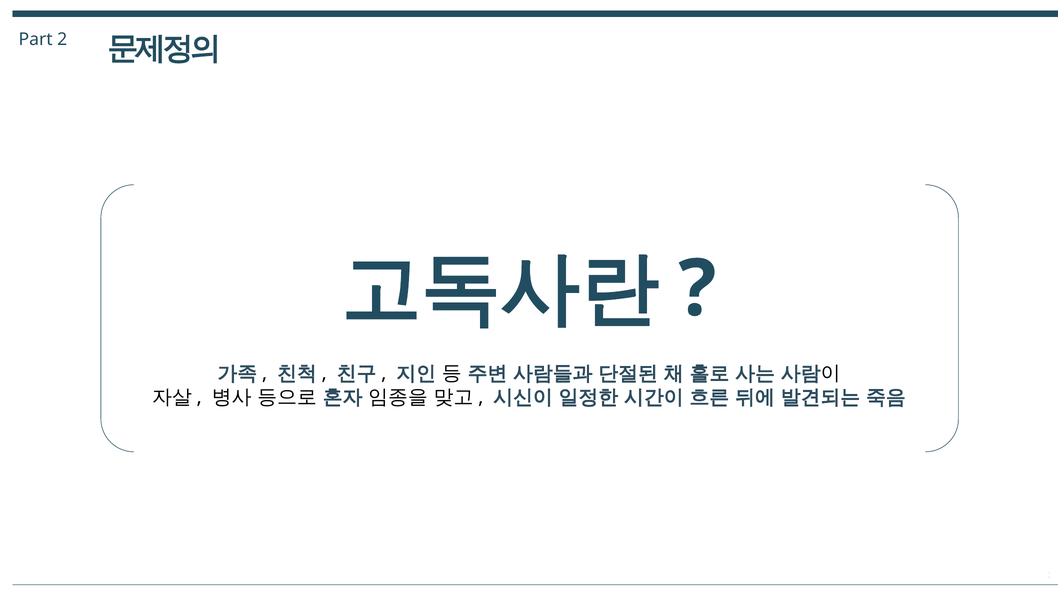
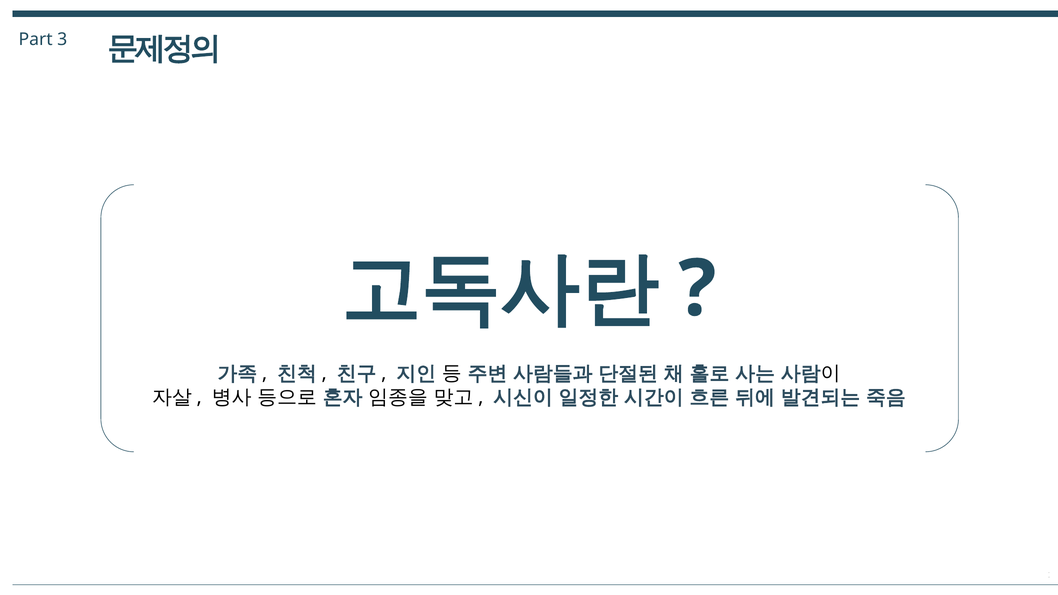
2: 2 -> 3
